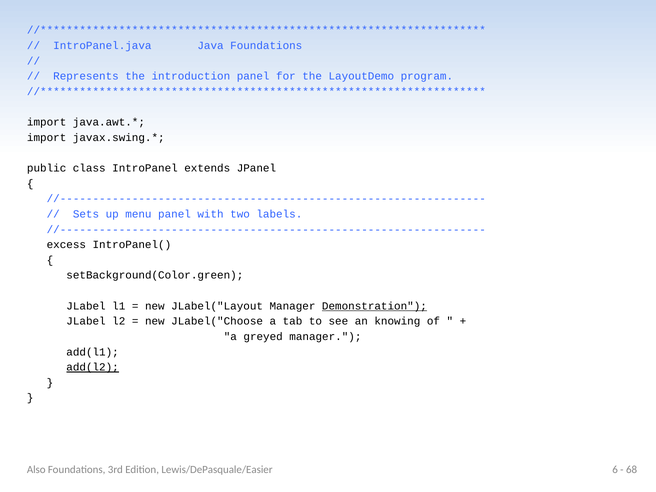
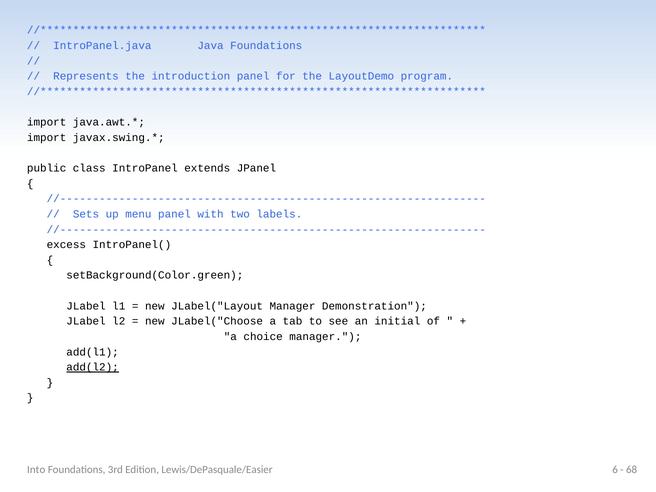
Demonstration underline: present -> none
knowing: knowing -> initial
greyed: greyed -> choice
Also: Also -> Into
